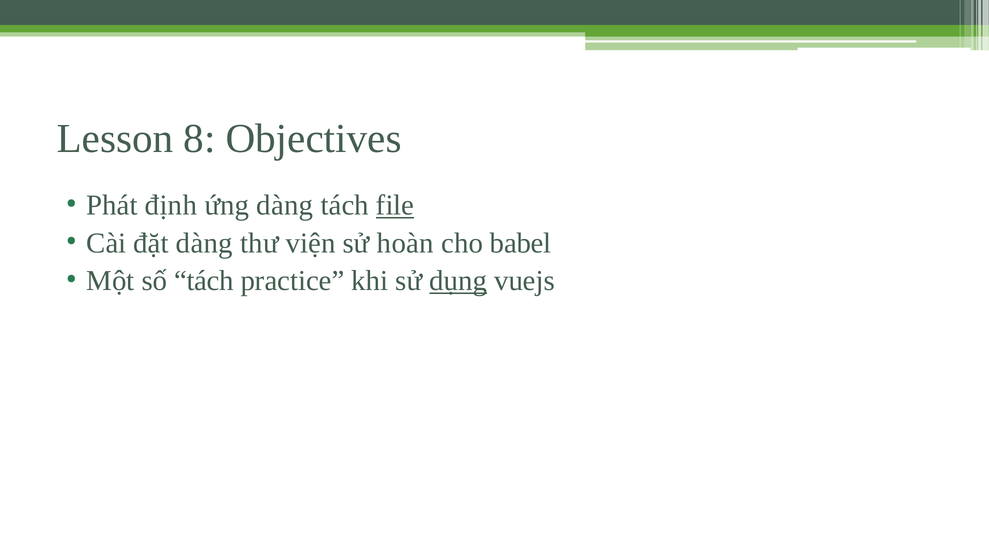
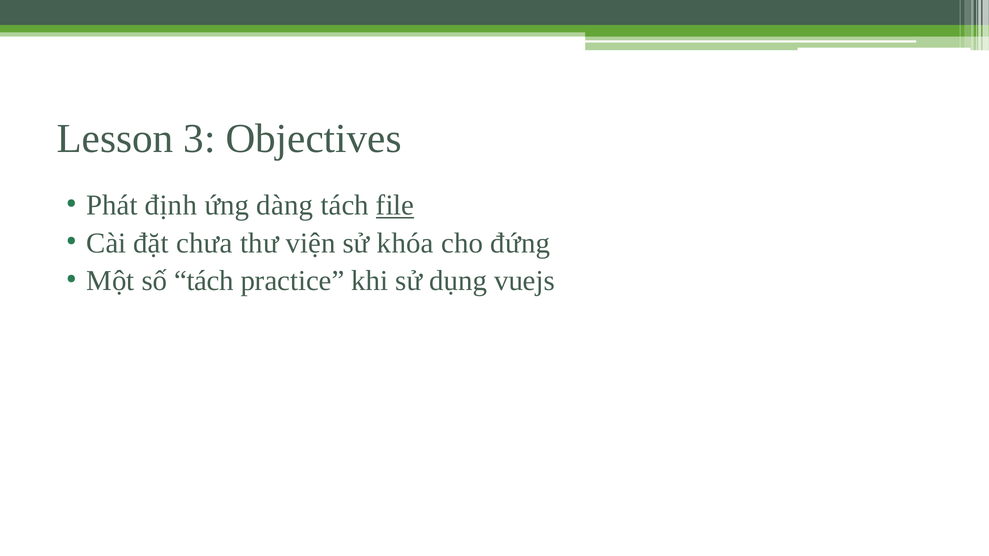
8: 8 -> 3
đặt dàng: dàng -> chưa
hoàn: hoàn -> khóa
babel: babel -> đứng
dụng underline: present -> none
